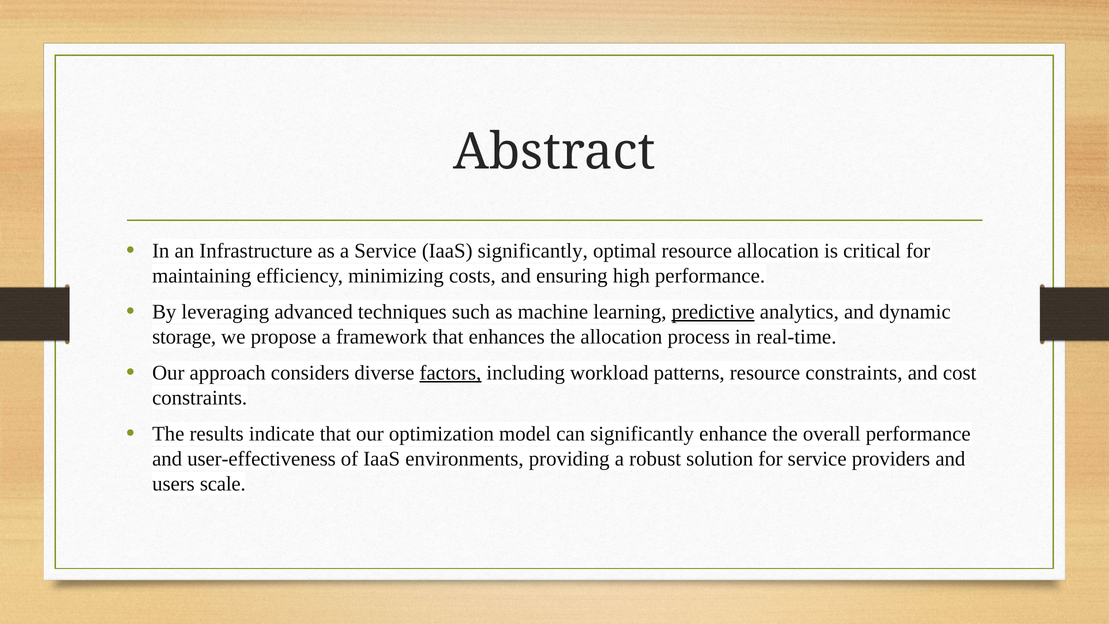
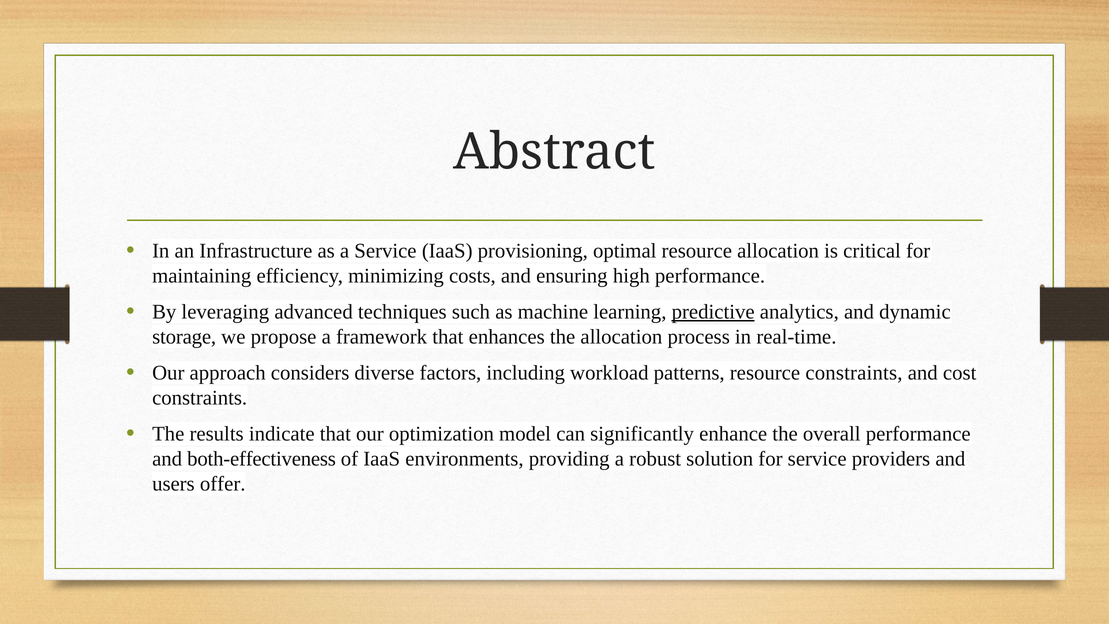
IaaS significantly: significantly -> provisioning
factors underline: present -> none
user-effectiveness: user-effectiveness -> both-effectiveness
scale: scale -> offer
